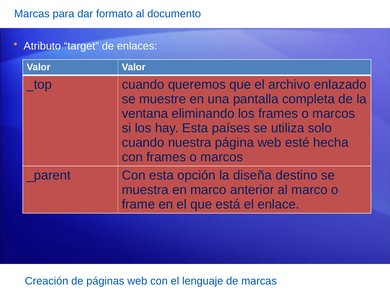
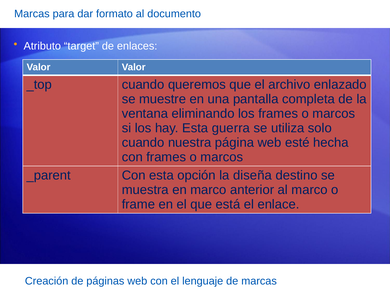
países: países -> guerra
